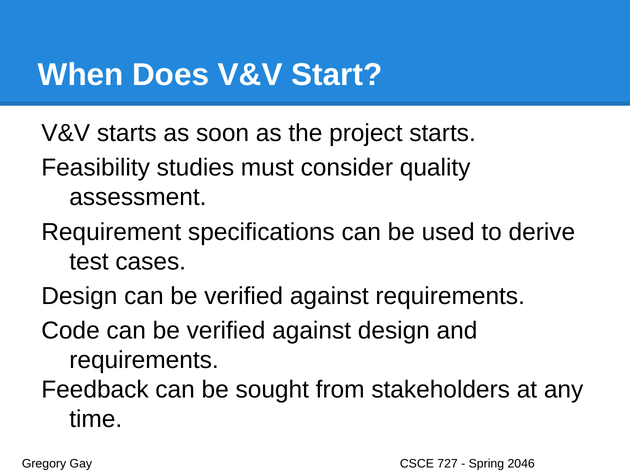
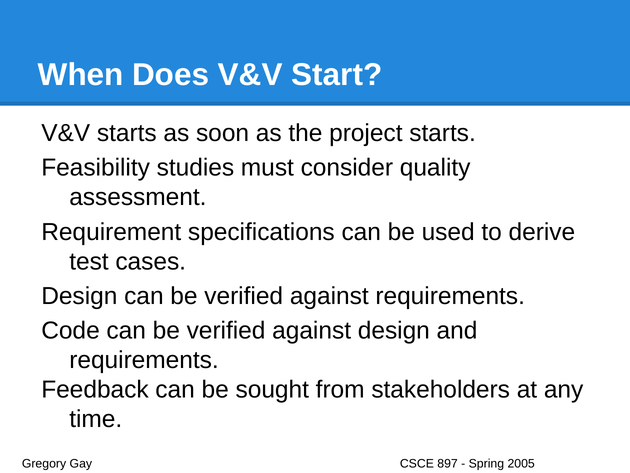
727: 727 -> 897
2046: 2046 -> 2005
